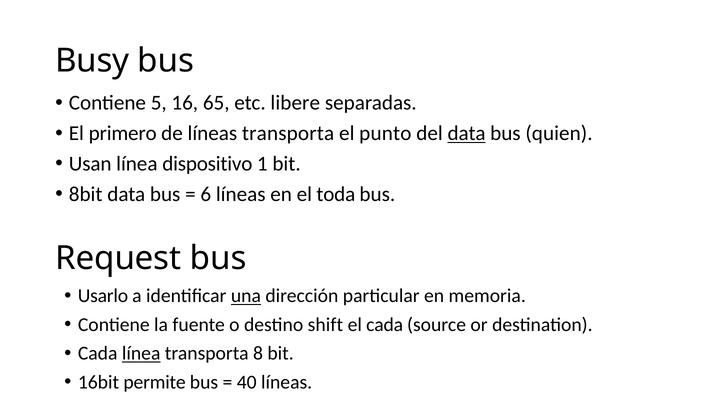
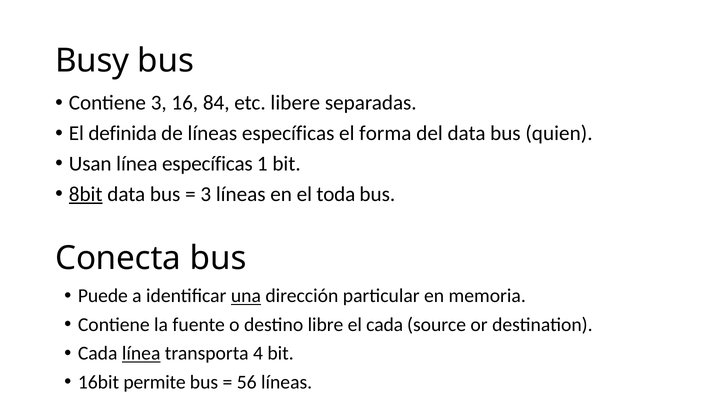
Contiene 5: 5 -> 3
65: 65 -> 84
primero: primero -> definida
líneas transporta: transporta -> específicas
punto: punto -> forma
data at (467, 133) underline: present -> none
línea dispositivo: dispositivo -> específicas
8bit underline: none -> present
6 at (206, 194): 6 -> 3
Request: Request -> Conecta
Usarlo: Usarlo -> Puede
shift: shift -> libre
8: 8 -> 4
40: 40 -> 56
